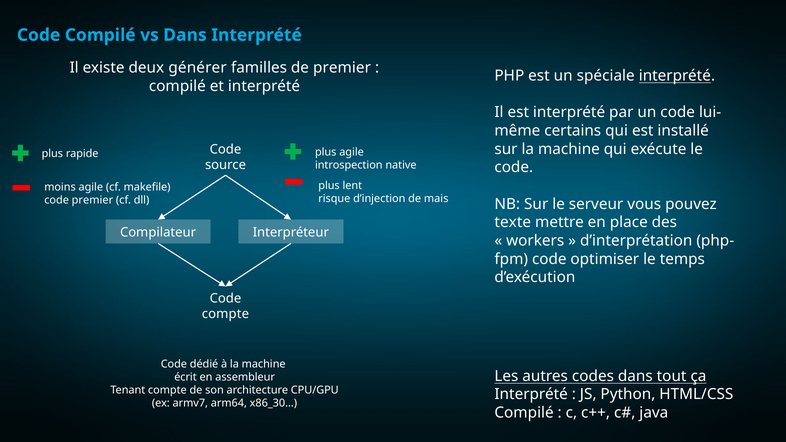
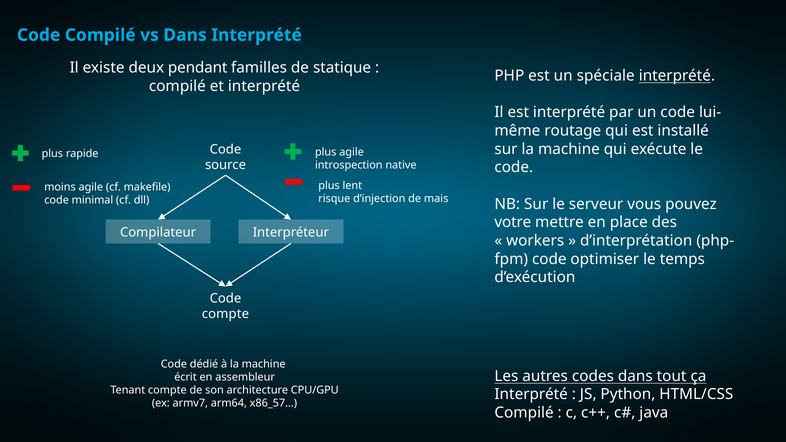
générer: générer -> pendant
de premier: premier -> statique
certains: certains -> routage
code premier: premier -> minimal
texte: texte -> votre
x86_30…: x86_30… -> x86_57…
